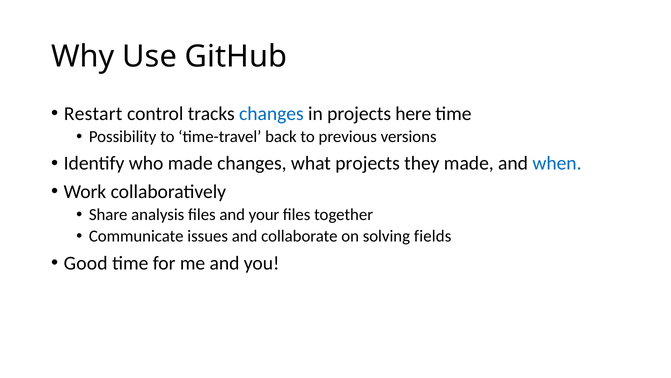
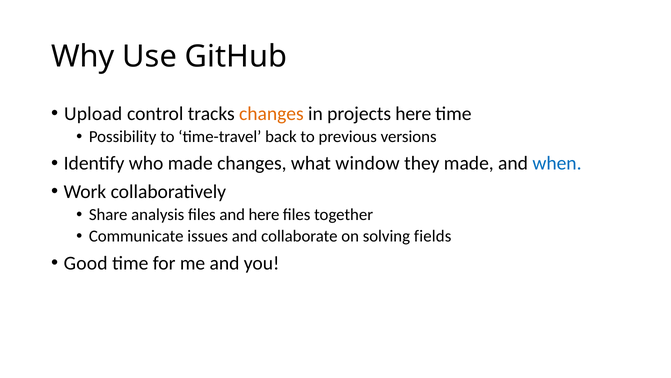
Restart: Restart -> Upload
changes at (271, 113) colour: blue -> orange
what projects: projects -> window
and your: your -> here
